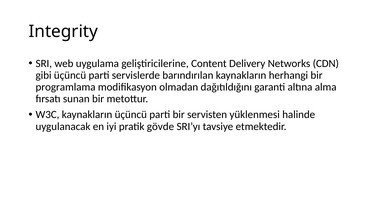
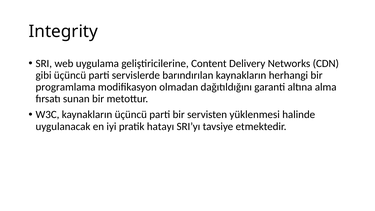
gövde: gövde -> hatayı
